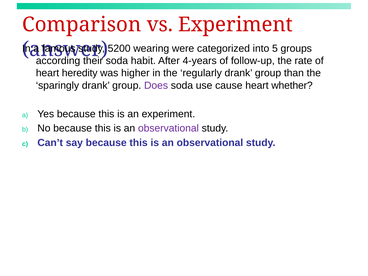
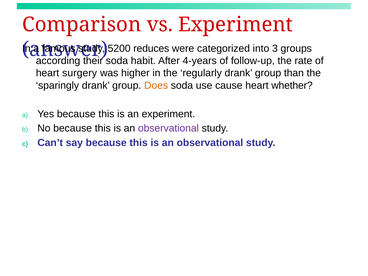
wearing: wearing -> reduces
5: 5 -> 3
heredity: heredity -> surgery
Does colour: purple -> orange
